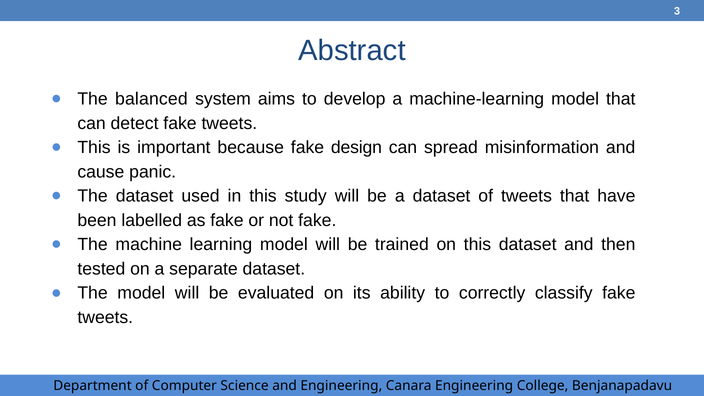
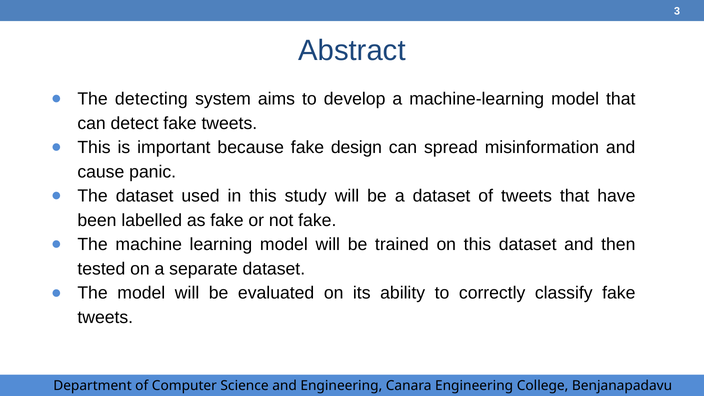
balanced: balanced -> detecting
